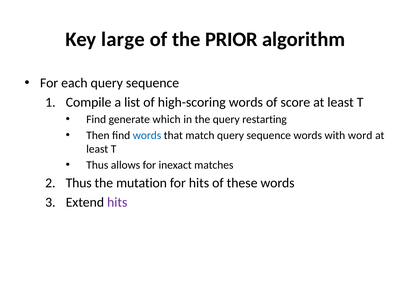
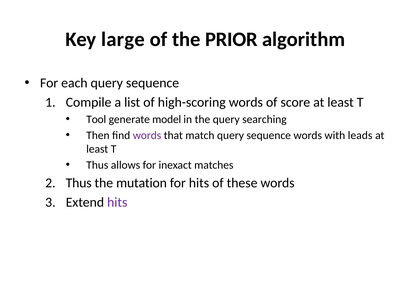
Find at (96, 120): Find -> Tool
which: which -> model
restarting: restarting -> searching
words at (147, 136) colour: blue -> purple
word: word -> leads
